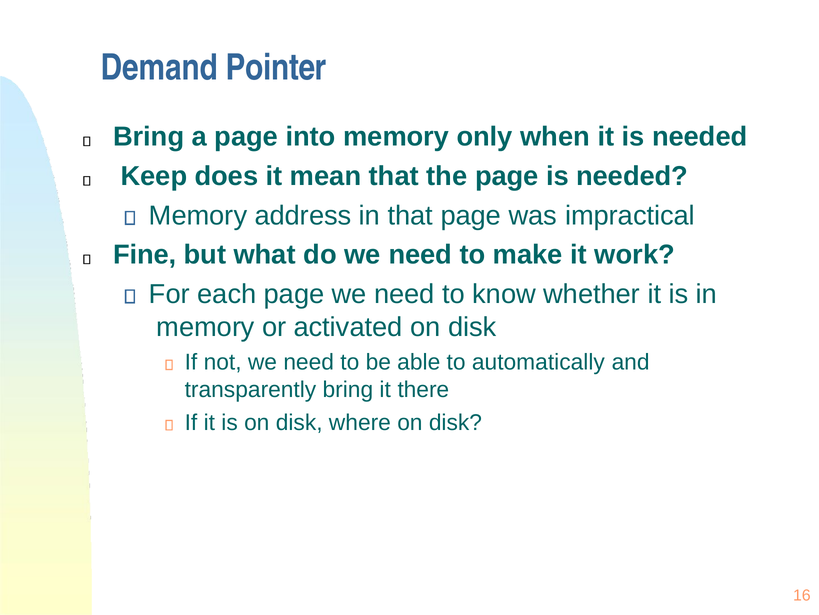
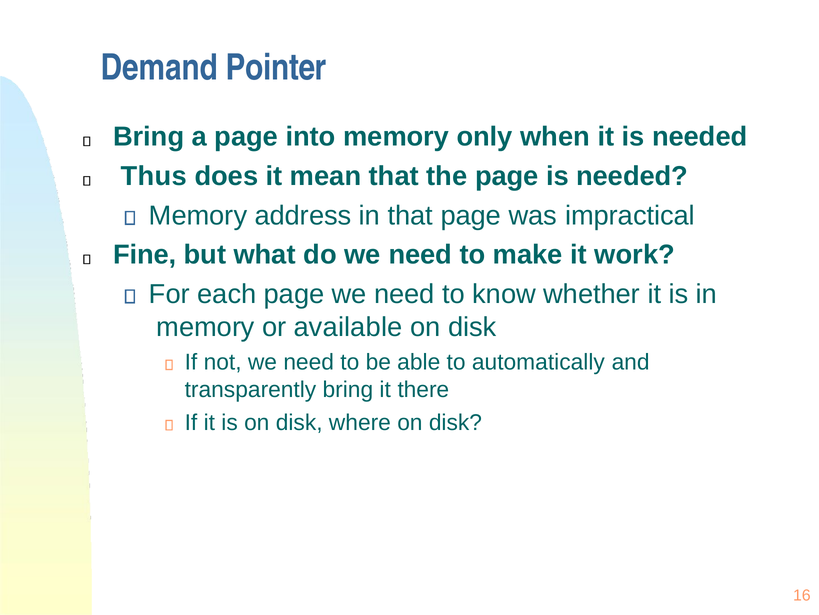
Keep: Keep -> Thus
activated: activated -> available
